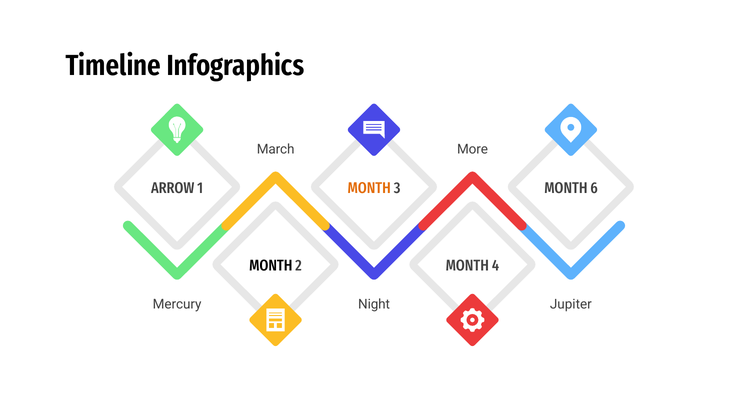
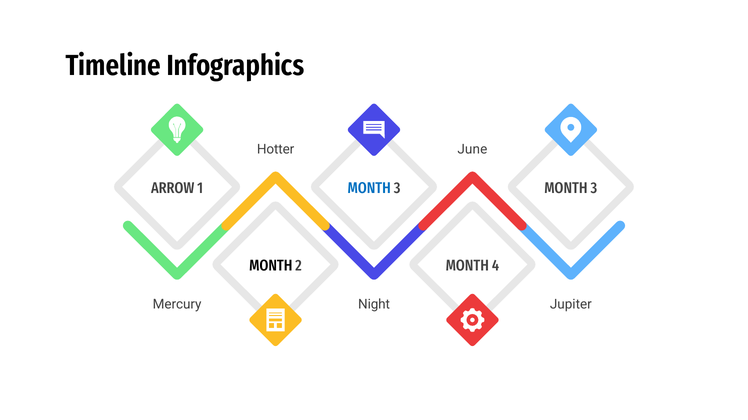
March: March -> Hotter
More: More -> June
MONTH at (369, 188) colour: orange -> blue
6 at (594, 188): 6 -> 3
